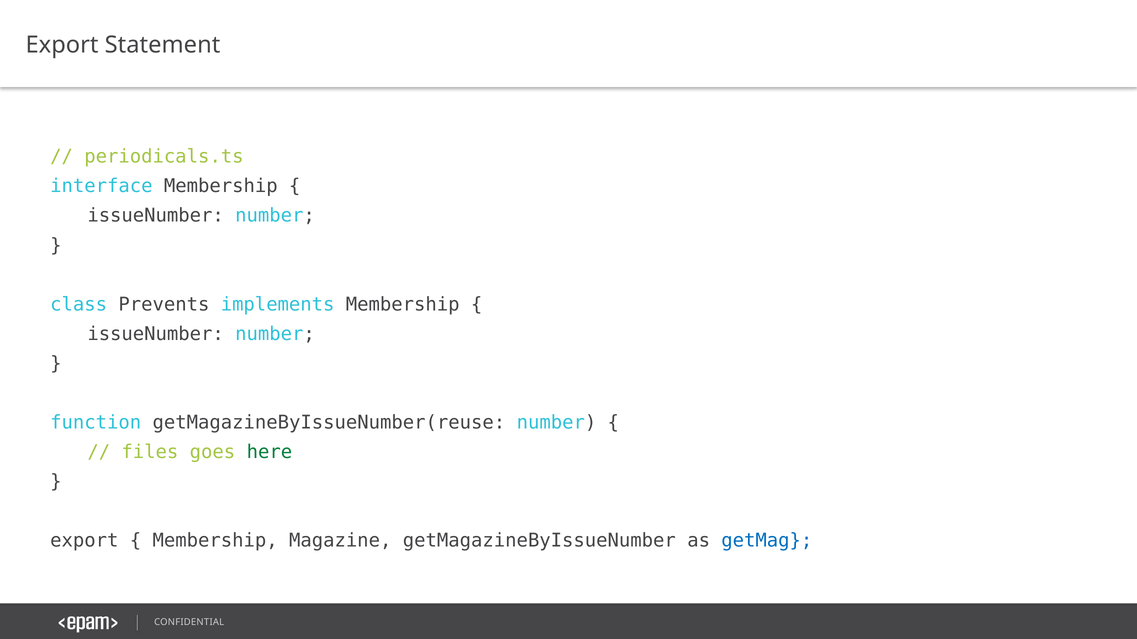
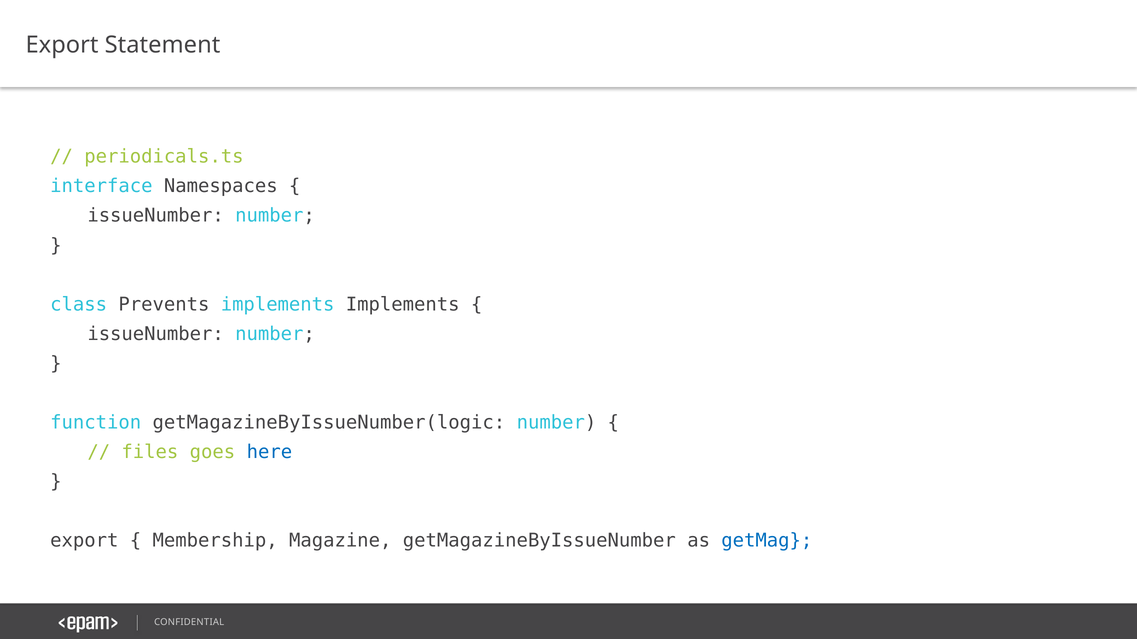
interface Membership: Membership -> Namespaces
implements Membership: Membership -> Implements
getMagazineByIssueNumber(reuse: getMagazineByIssueNumber(reuse -> getMagazineByIssueNumber(logic
here colour: green -> blue
